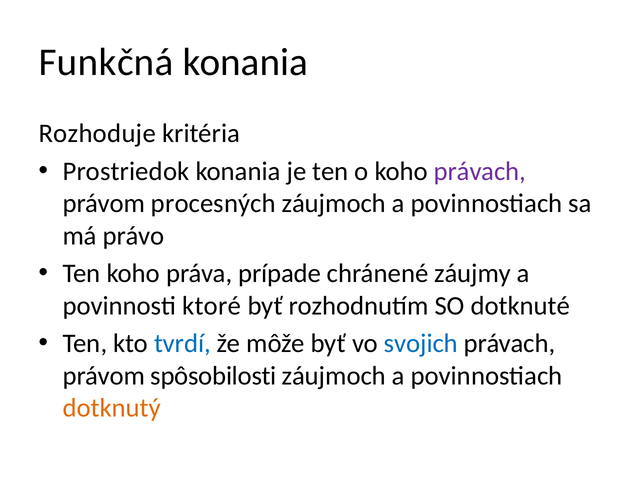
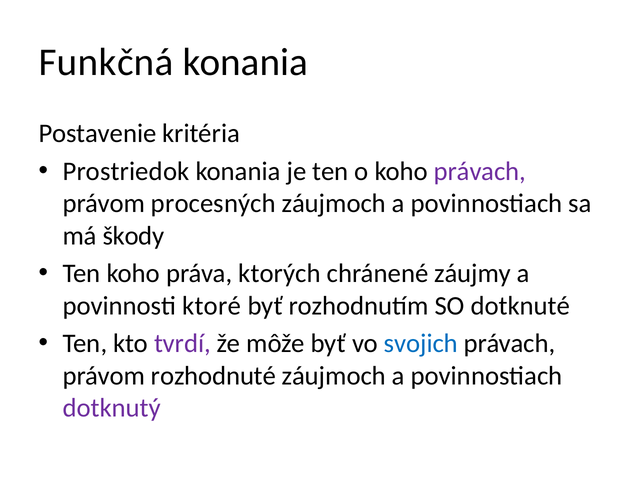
Rozhoduje: Rozhoduje -> Postavenie
právo: právo -> škody
prípade: prípade -> ktorých
tvrdí colour: blue -> purple
spôsobilosti: spôsobilosti -> rozhodnuté
dotknutý colour: orange -> purple
